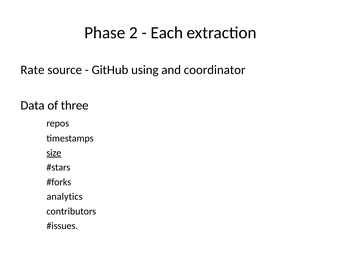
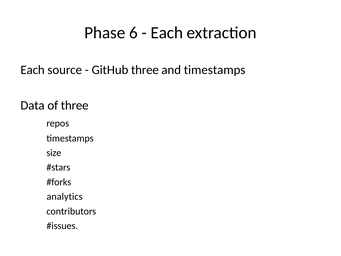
2: 2 -> 6
Rate at (32, 70): Rate -> Each
GitHub using: using -> three
and coordinator: coordinator -> timestamps
size underline: present -> none
